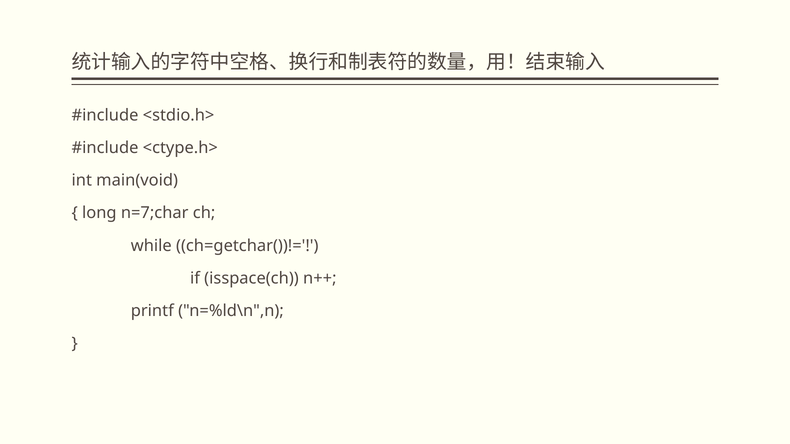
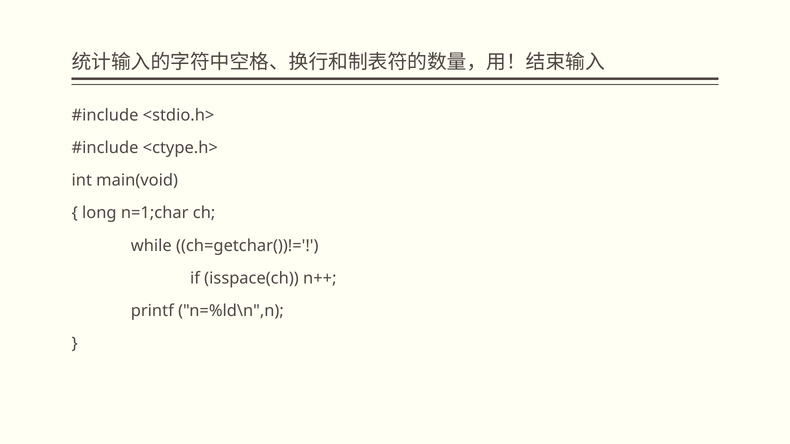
n=7;char: n=7;char -> n=1;char
